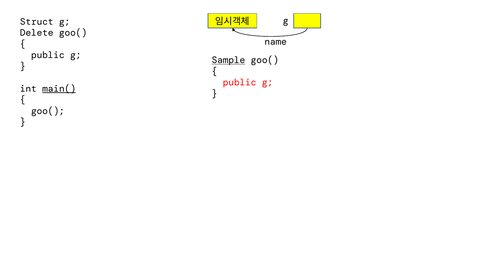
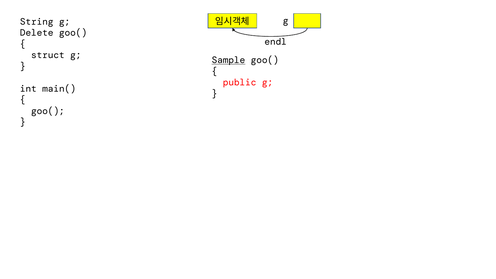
Struct: Struct -> String
name: name -> endl
public at (48, 55): public -> struct
main( underline: present -> none
